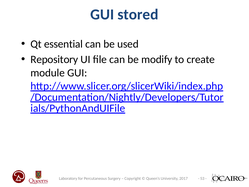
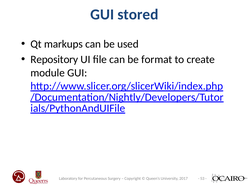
essential: essential -> markups
modify: modify -> format
